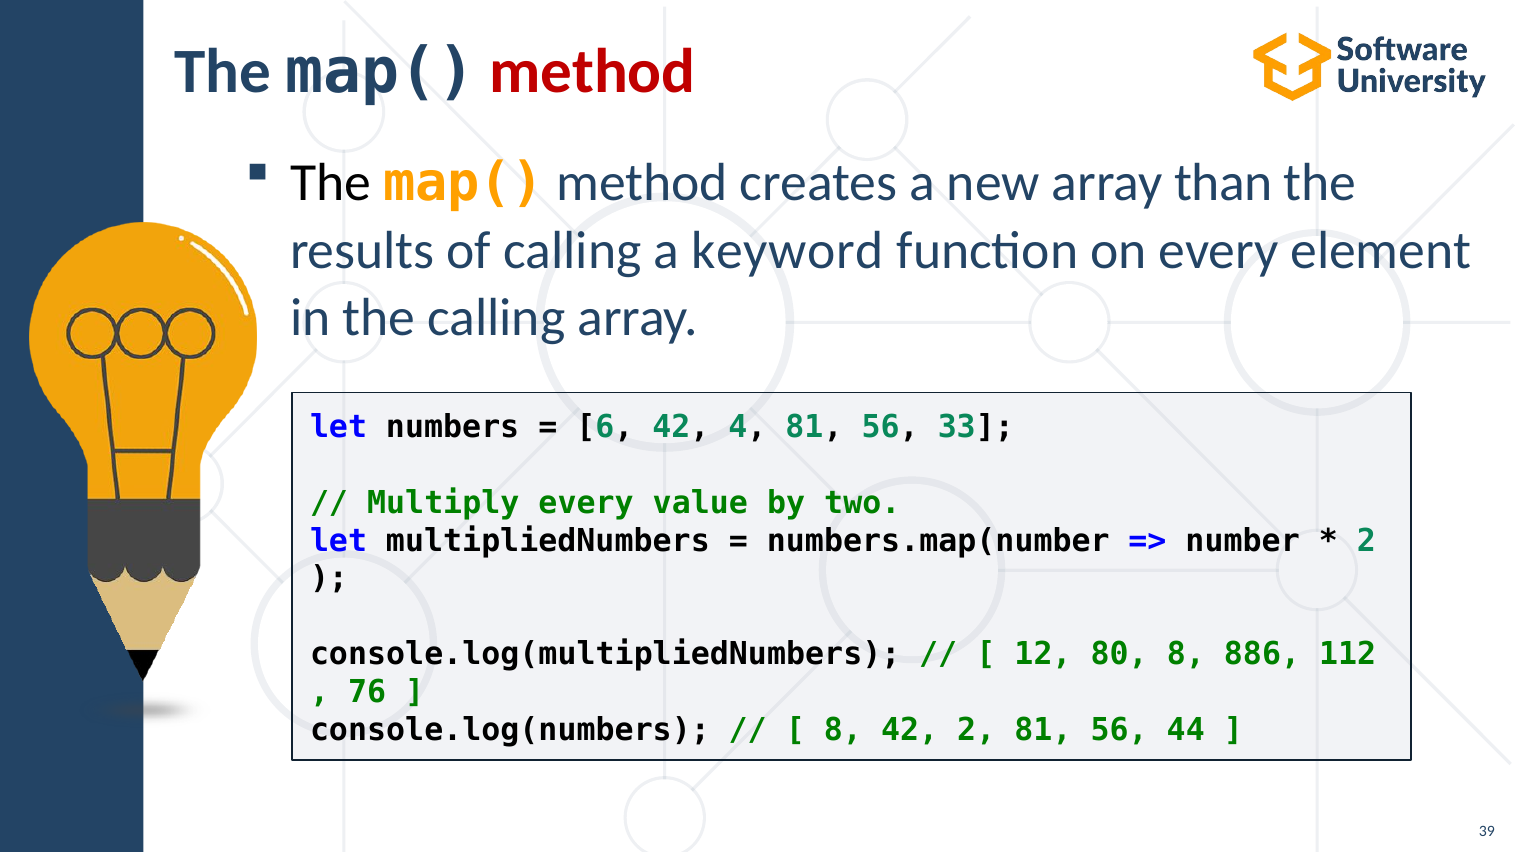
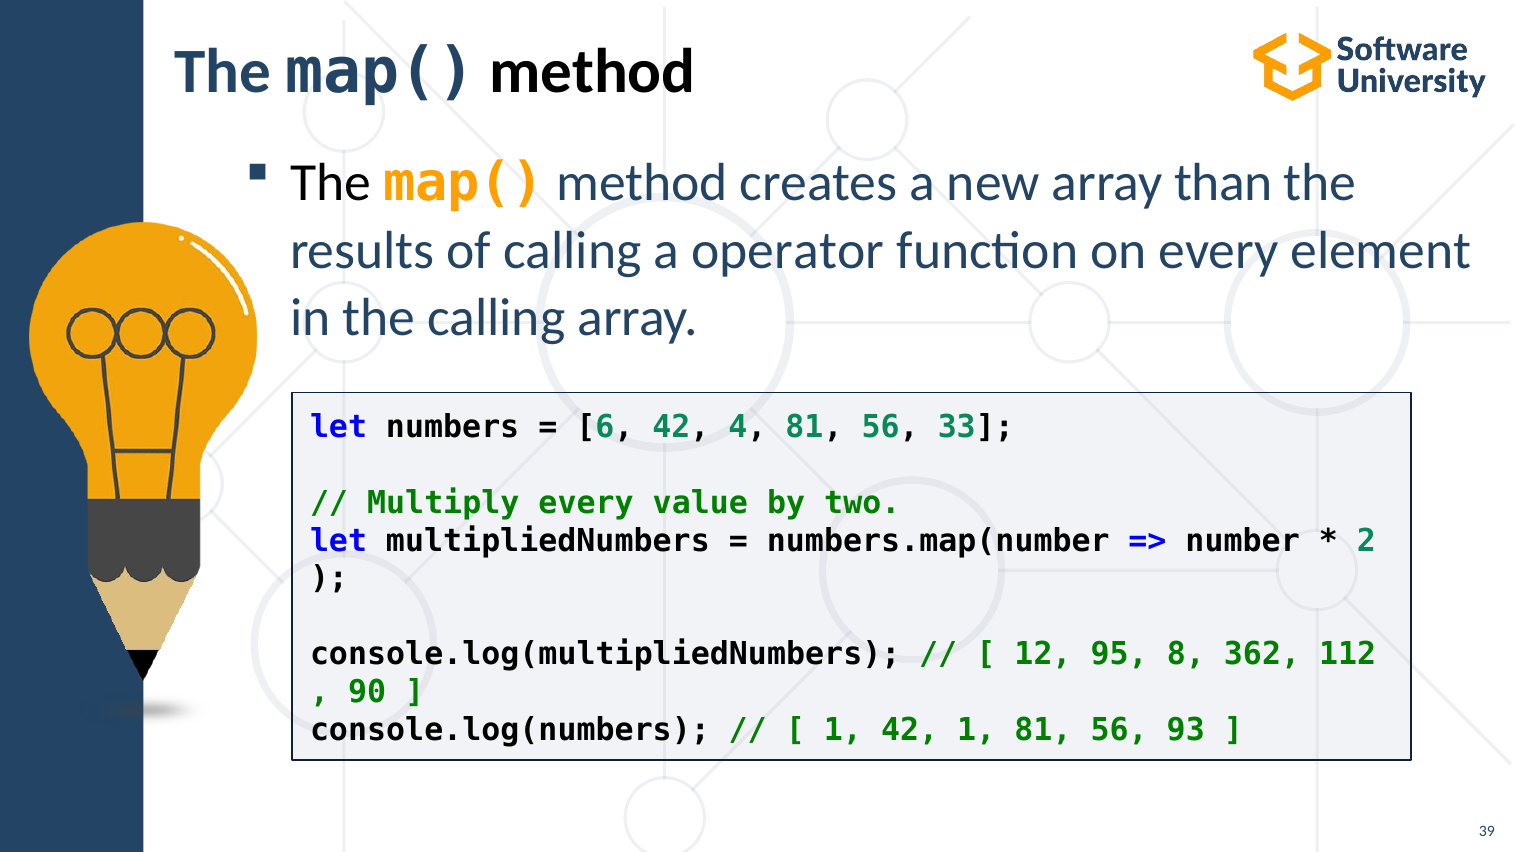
method at (593, 72) colour: red -> black
keyword: keyword -> operator
80: 80 -> 95
886: 886 -> 362
76: 76 -> 90
8 at (843, 730): 8 -> 1
42 2: 2 -> 1
44: 44 -> 93
